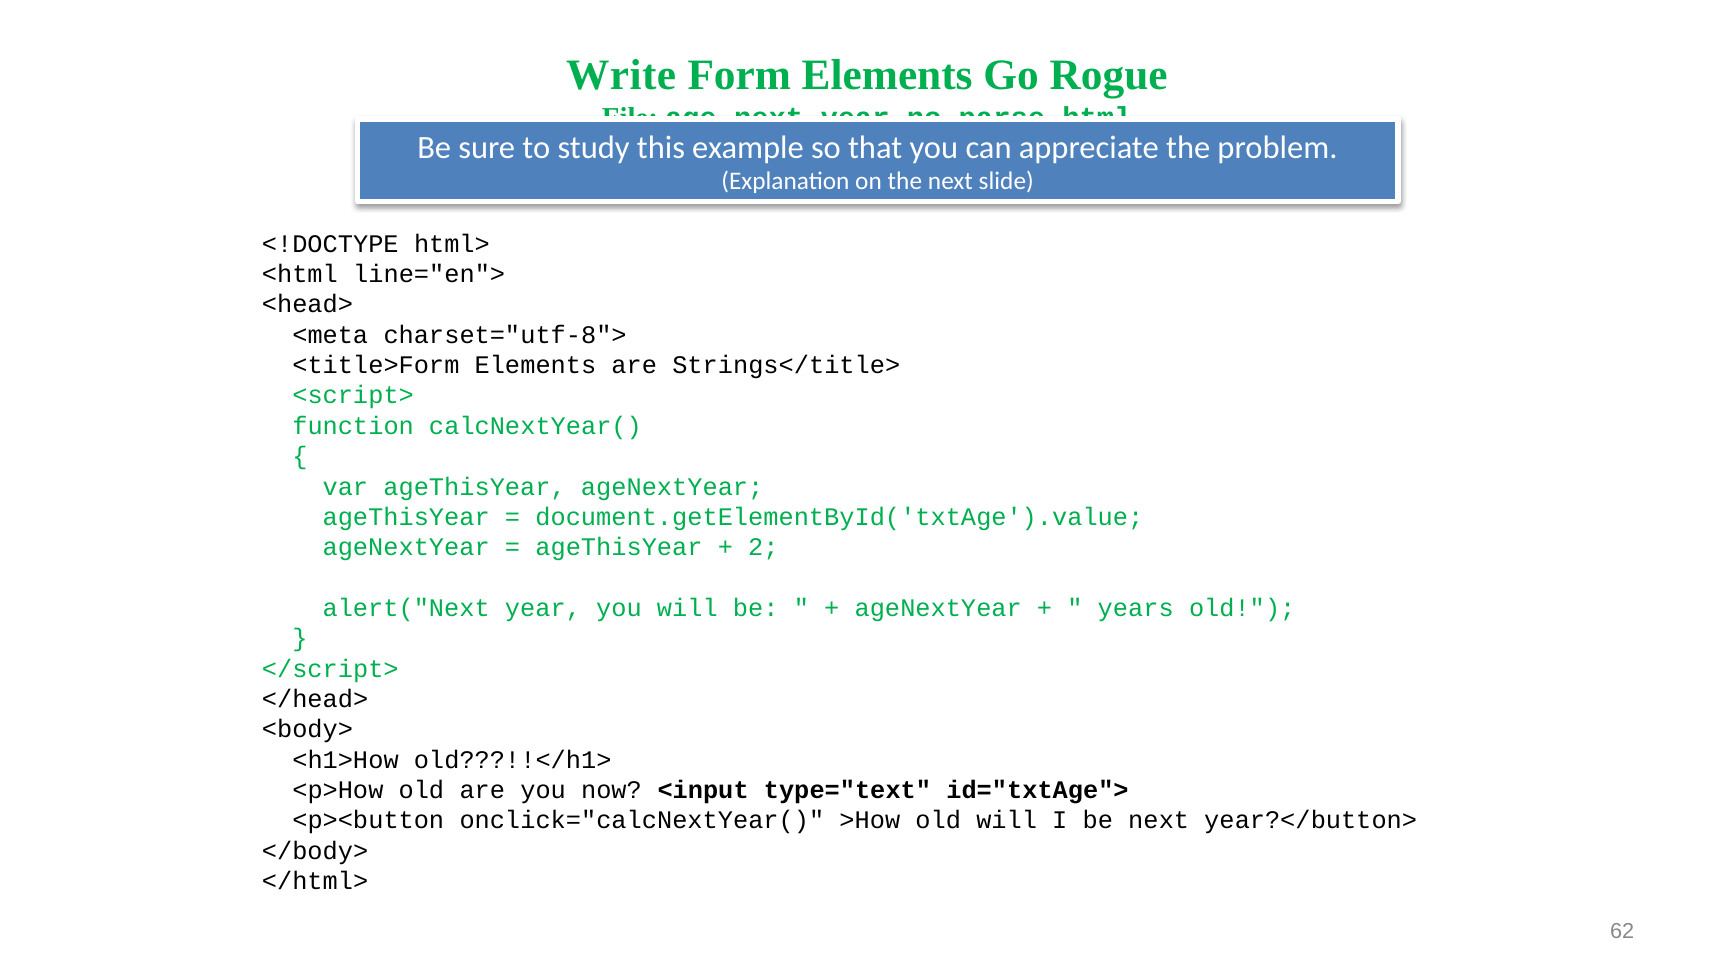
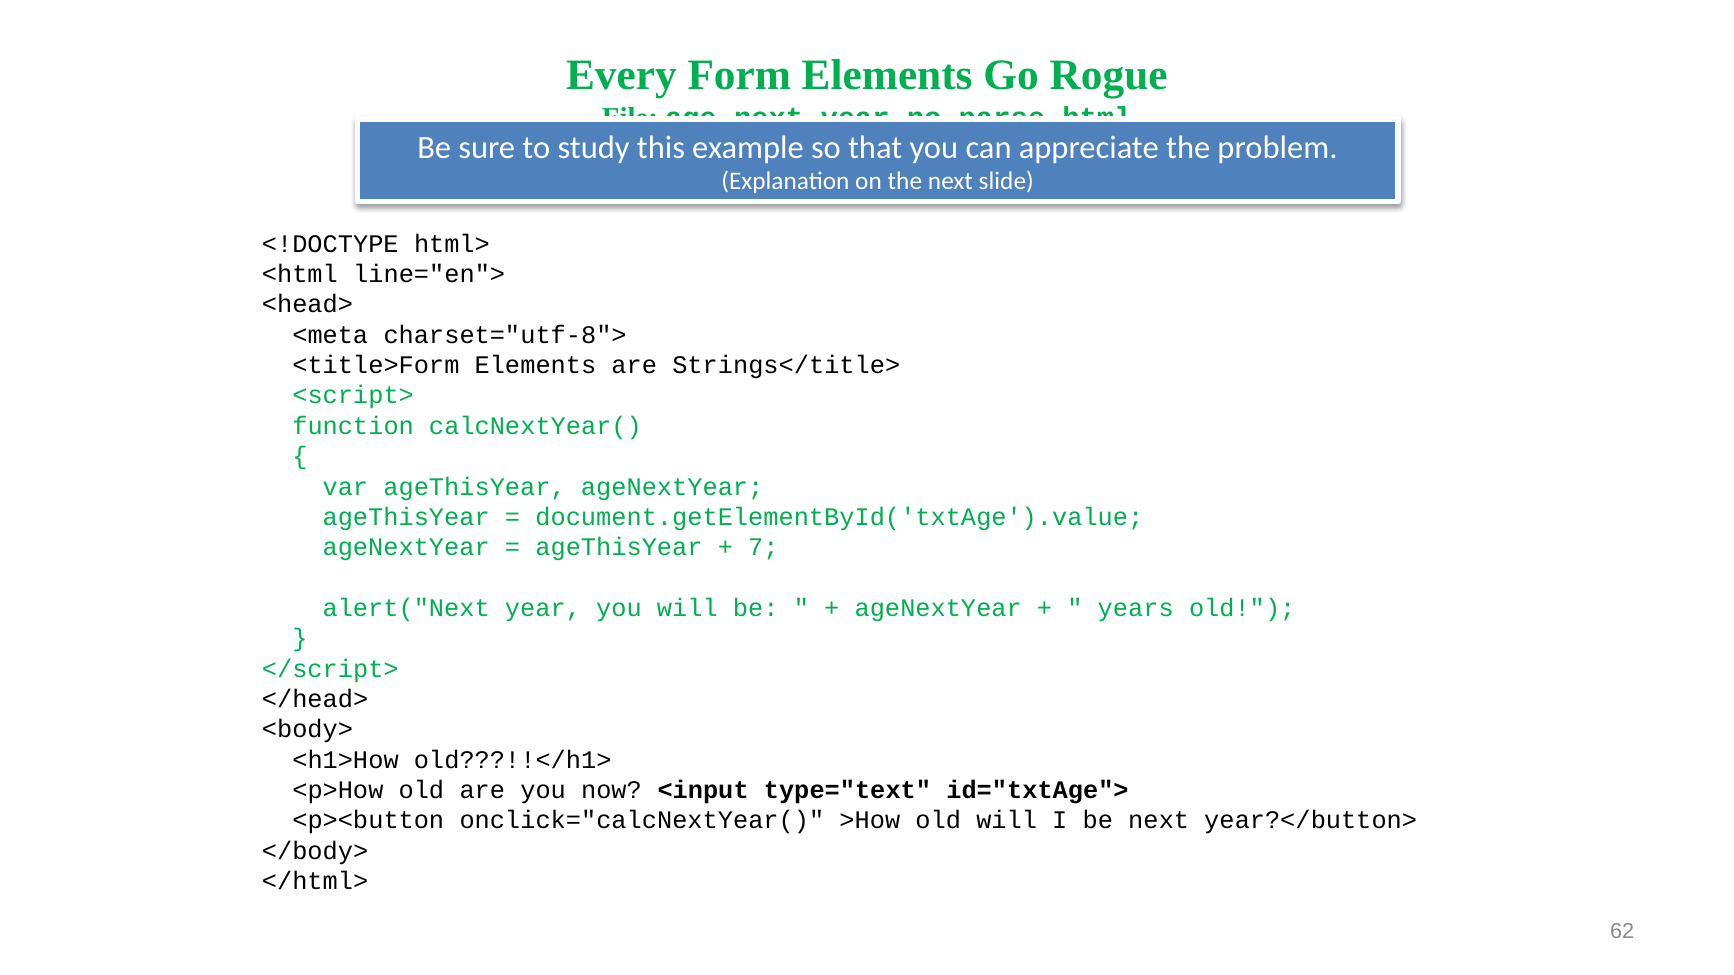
Write: Write -> Every
2: 2 -> 7
